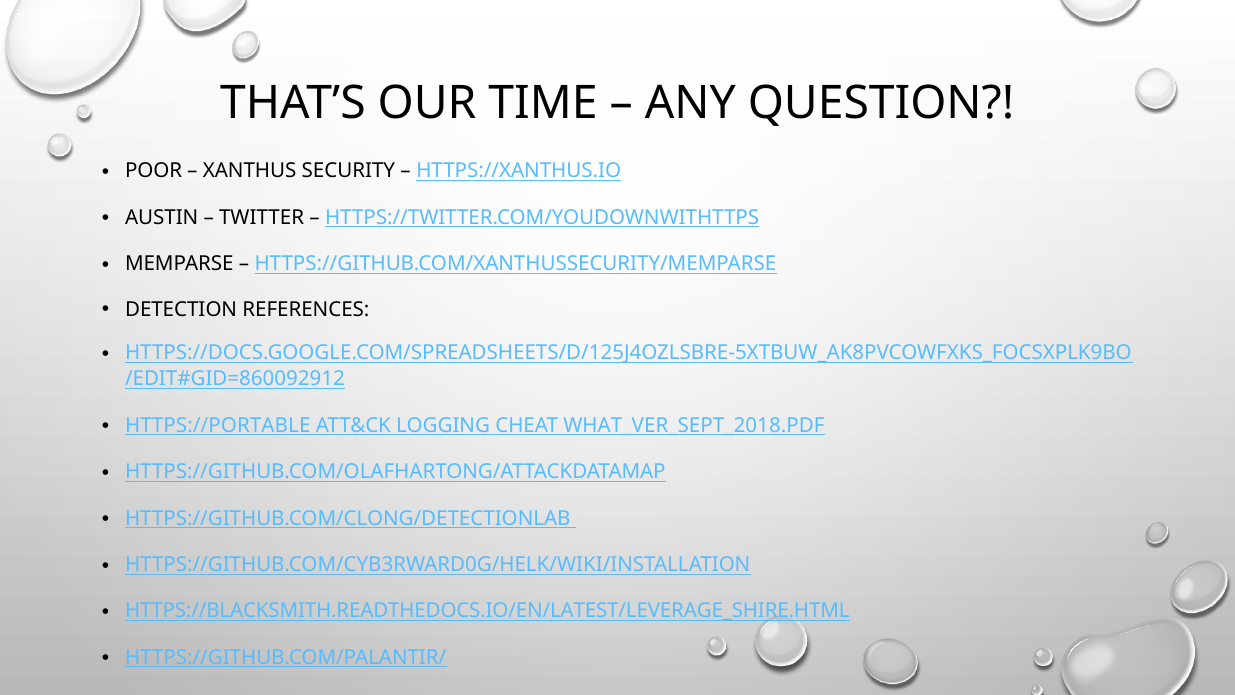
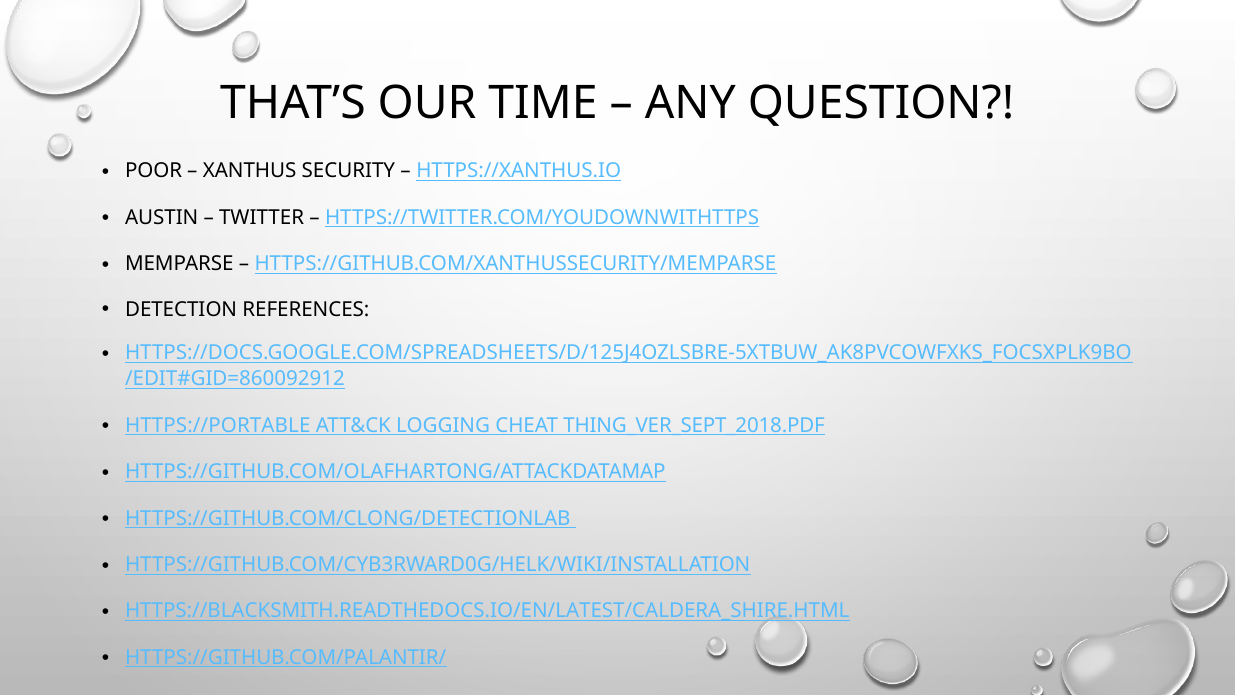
WHAT_VER_SEPT_2018.PDF: WHAT_VER_SEPT_2018.PDF -> THING_VER_SEPT_2018.PDF
HTTPS://BLACKSMITH.READTHEDOCS.IO/EN/LATEST/LEVERAGE_SHIRE.HTML: HTTPS://BLACKSMITH.READTHEDOCS.IO/EN/LATEST/LEVERAGE_SHIRE.HTML -> HTTPS://BLACKSMITH.READTHEDOCS.IO/EN/LATEST/CALDERA_SHIRE.HTML
